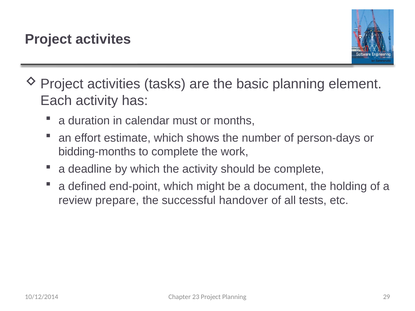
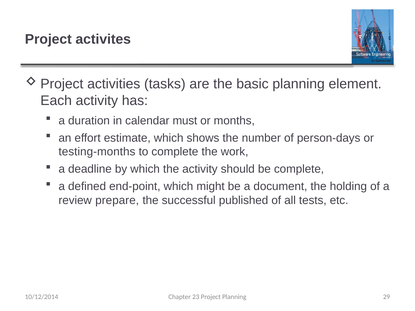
bidding-months: bidding-months -> testing-months
handover: handover -> published
